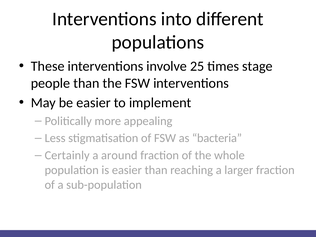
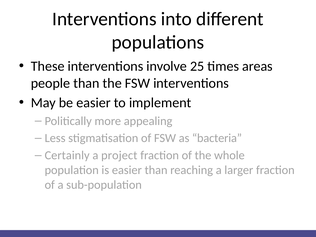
stage: stage -> areas
around: around -> project
